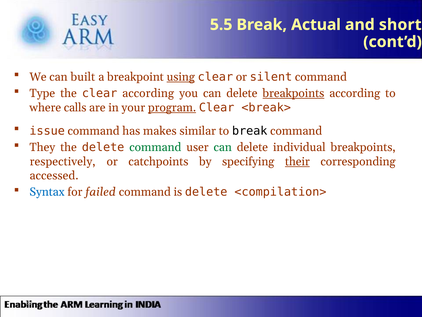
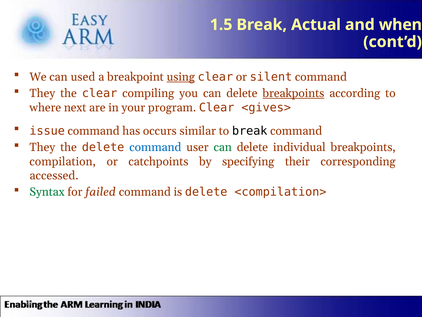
5.5: 5.5 -> 1.5
short: short -> when
built: built -> used
Type at (42, 93): Type -> They
clear according: according -> compiling
calls: calls -> next
program underline: present -> none
<break>: <break> -> <gives>
makes: makes -> occurs
command at (155, 147) colour: green -> blue
respectively: respectively -> compilation
their underline: present -> none
Syntax colour: blue -> green
